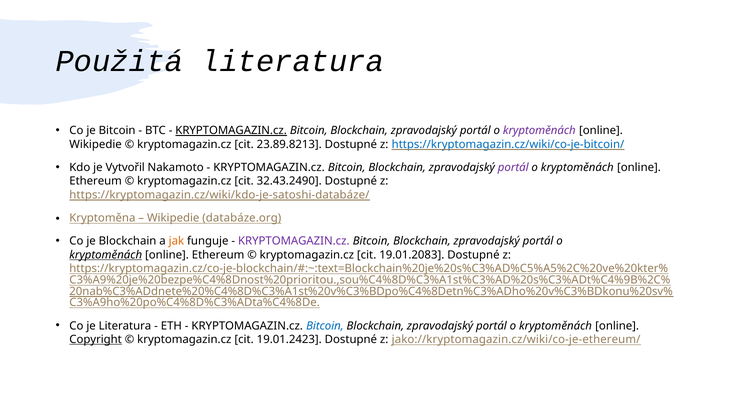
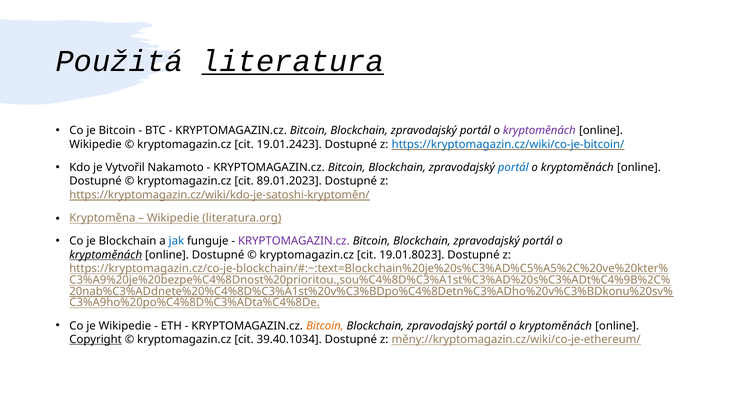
literatura at (293, 61) underline: none -> present
KRYPTOMAGAZIN.cz at (231, 131) underline: present -> none
23.89.8213: 23.89.8213 -> 19.01.2423
portál at (513, 168) colour: purple -> blue
Ethereum at (96, 181): Ethereum -> Dostupné
32.43.2490: 32.43.2490 -> 89.01.2023
https://kryptomagazin.cz/wiki/kdo-je-satoshi-databáze/: https://kryptomagazin.cz/wiki/kdo-je-satoshi-databáze/ -> https://kryptomagazin.cz/wiki/kdo-je-satoshi-kryptoměn/
databáze.org: databáze.org -> literatura.org
jak colour: orange -> blue
Ethereum at (218, 255): Ethereum -> Dostupné
19.01.2083: 19.01.2083 -> 19.01.8023
je Literatura: Literatura -> Wikipedie
Bitcoin at (325, 326) colour: blue -> orange
19.01.2423: 19.01.2423 -> 39.40.1034
jako://kryptomagazin.cz/wiki/co-je-ethereum/: jako://kryptomagazin.cz/wiki/co-je-ethereum/ -> měny://kryptomagazin.cz/wiki/co-je-ethereum/
